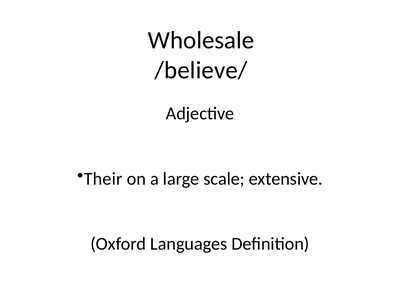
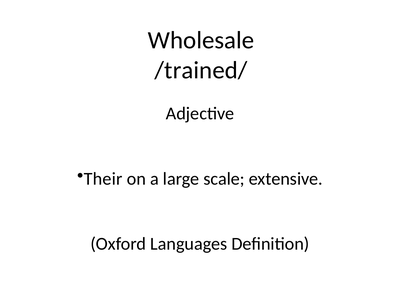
/believe/: /believe/ -> /trained/
